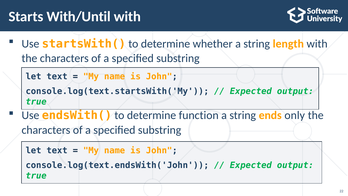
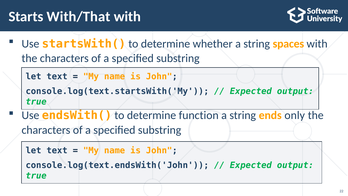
With/Until: With/Until -> With/That
length: length -> spaces
